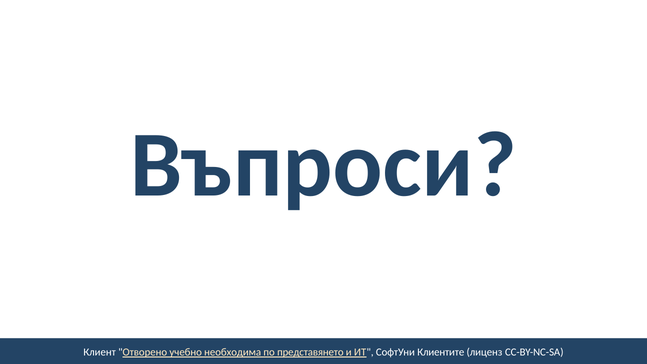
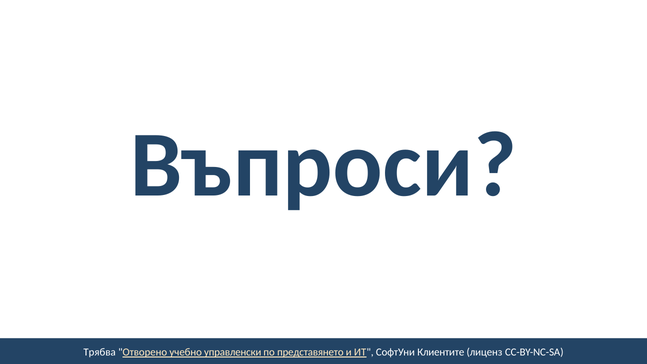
Клиент: Клиент -> Трябва
необходима: необходима -> управленски
